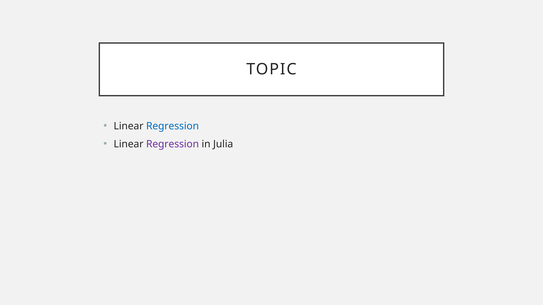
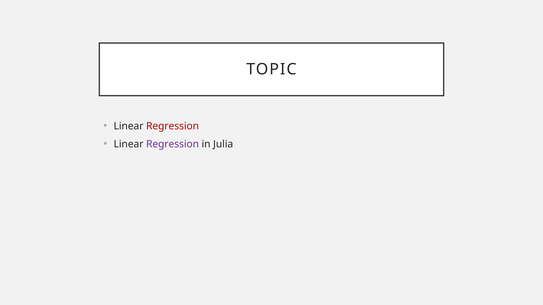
Regression at (173, 126) colour: blue -> red
